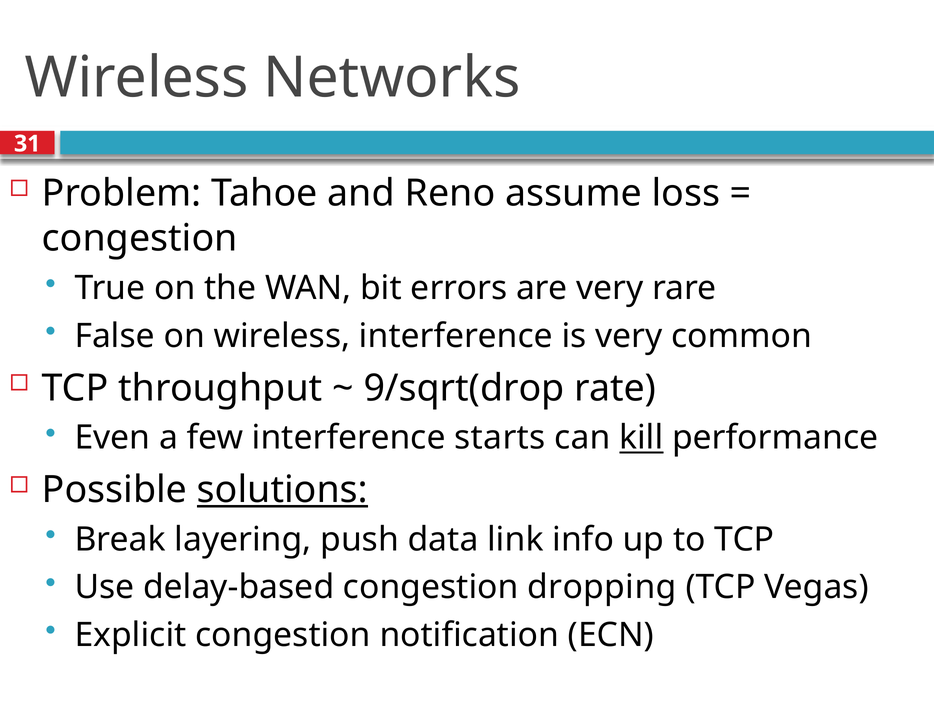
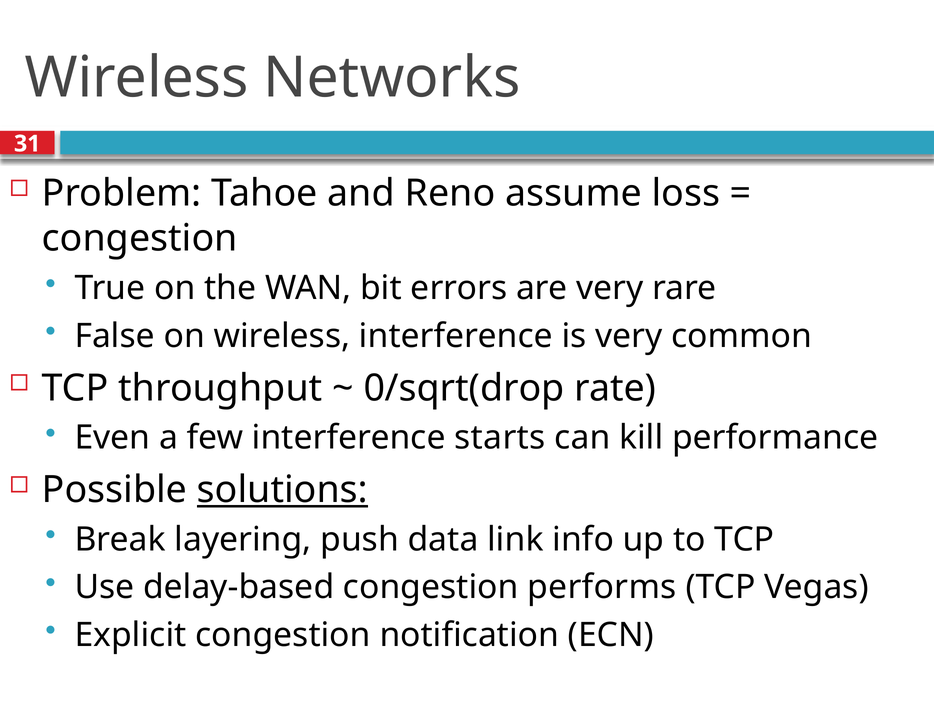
9/sqrt(drop: 9/sqrt(drop -> 0/sqrt(drop
kill underline: present -> none
dropping: dropping -> performs
